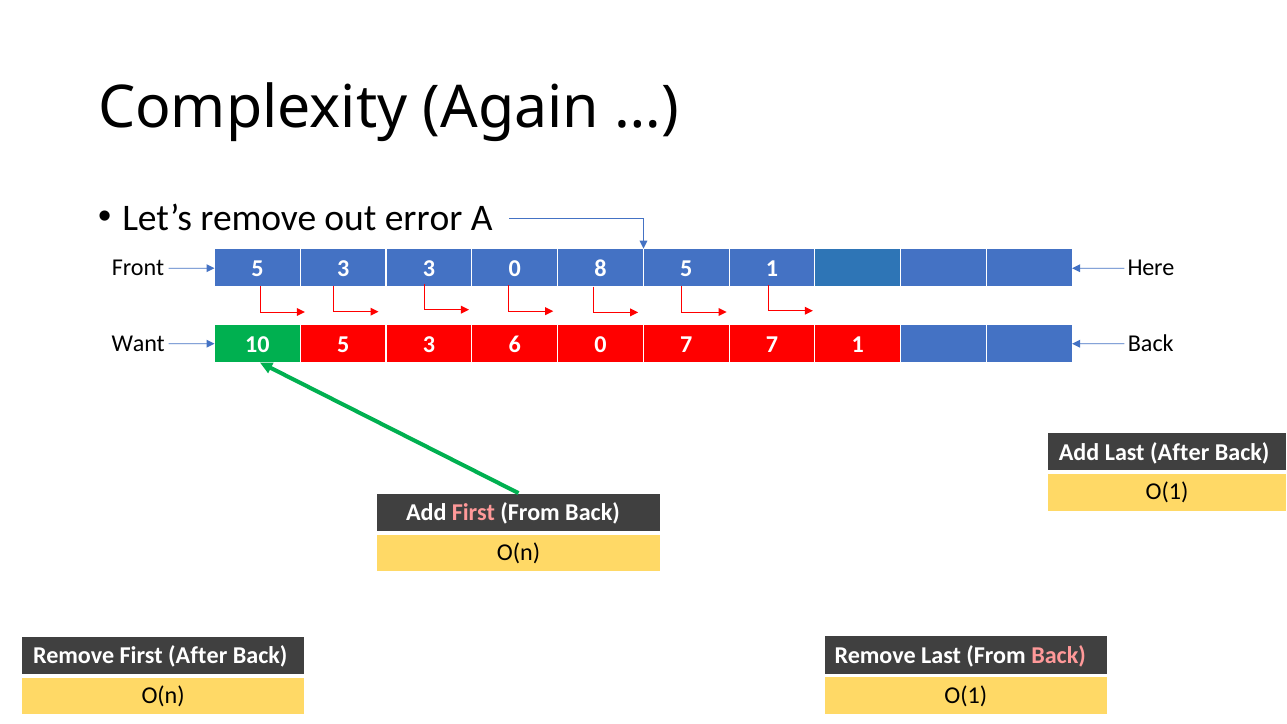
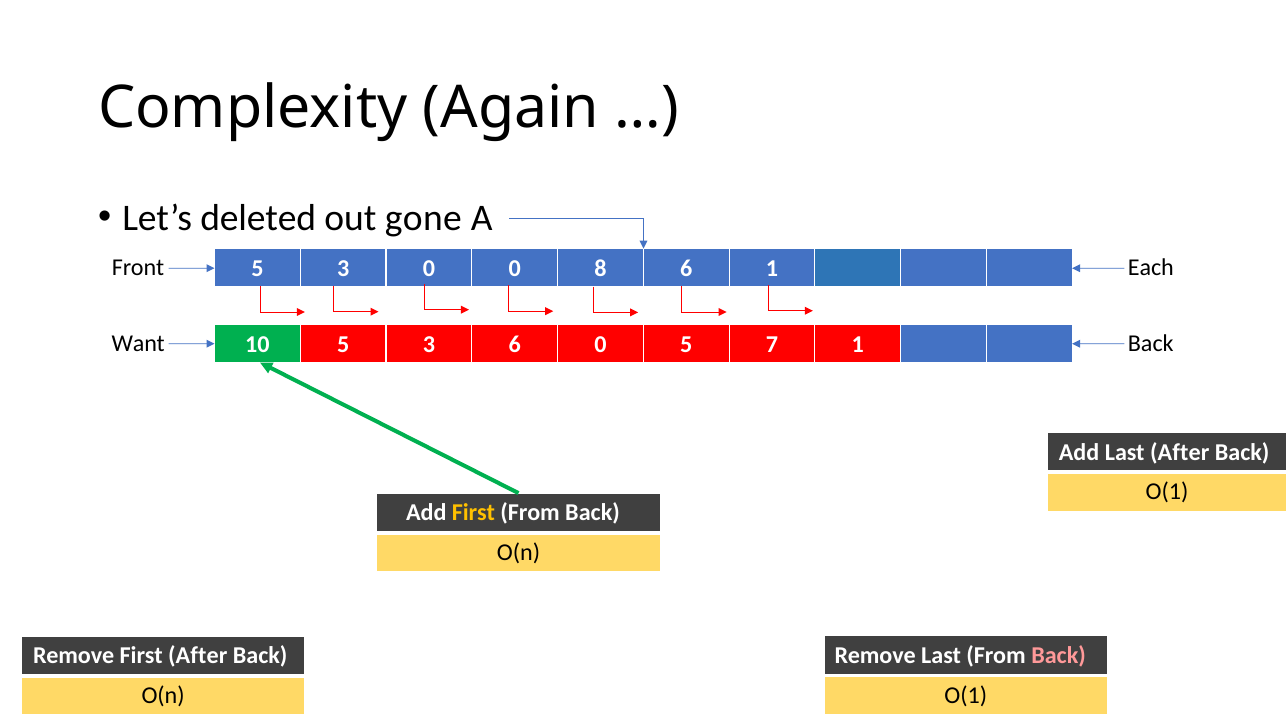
Let’s remove: remove -> deleted
error: error -> gone
Here: Here -> Each
3 3: 3 -> 0
8 5: 5 -> 6
0 7: 7 -> 5
First at (474, 513) colour: pink -> yellow
